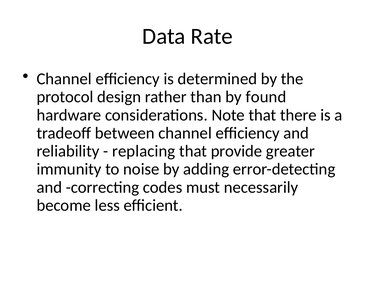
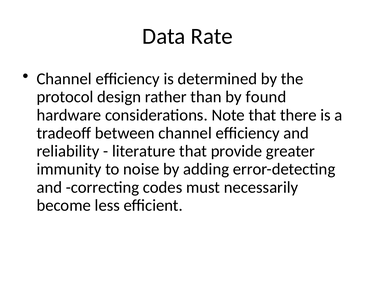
replacing: replacing -> literature
